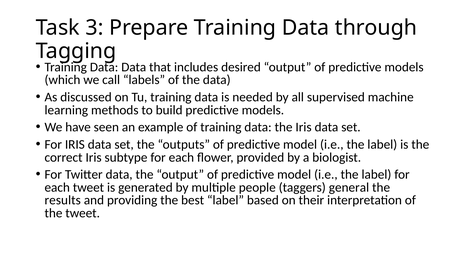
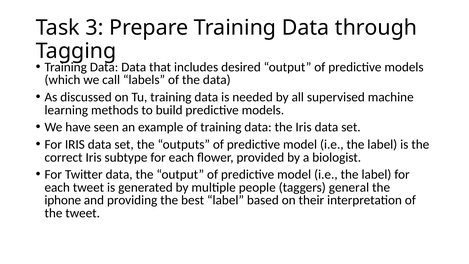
results: results -> iphone
